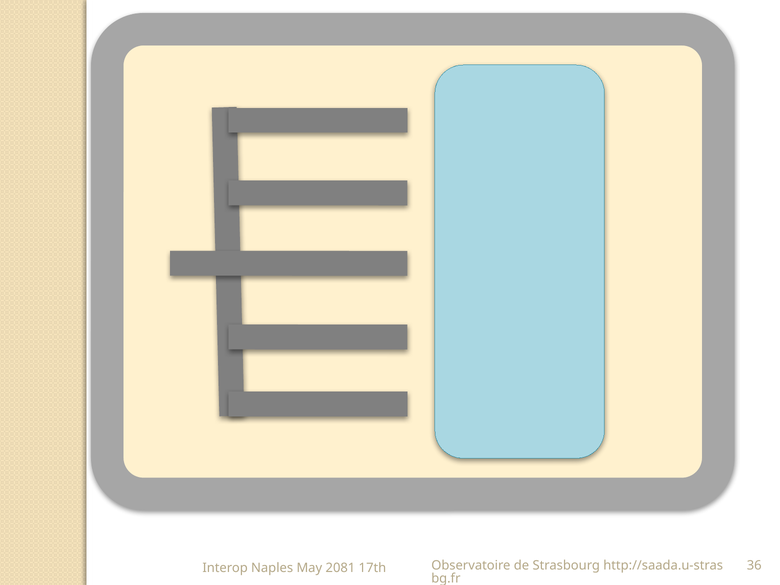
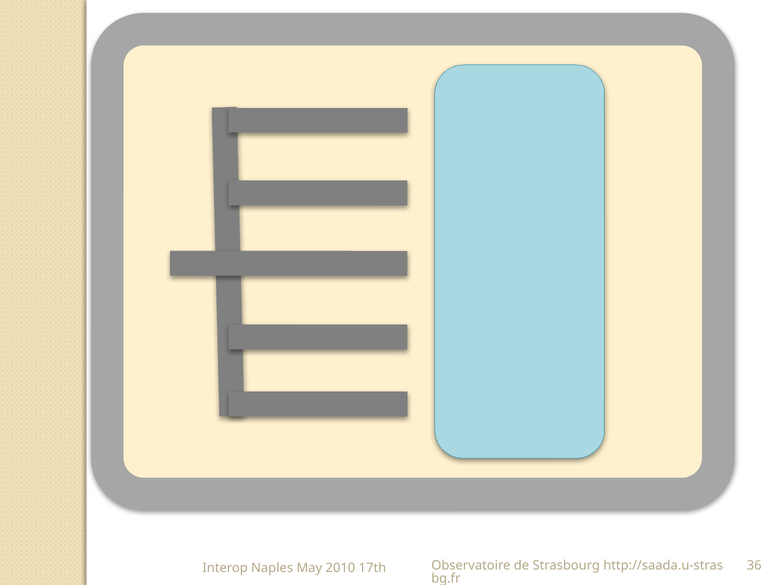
2081: 2081 -> 2010
